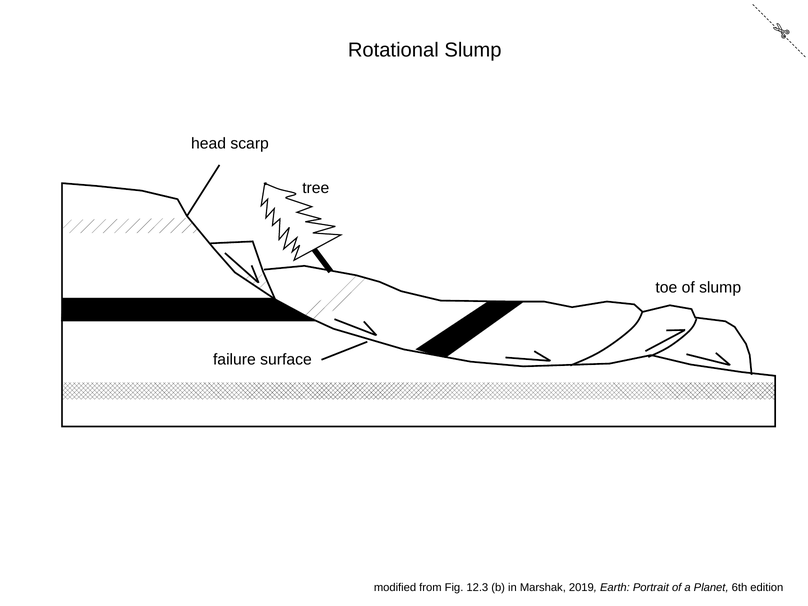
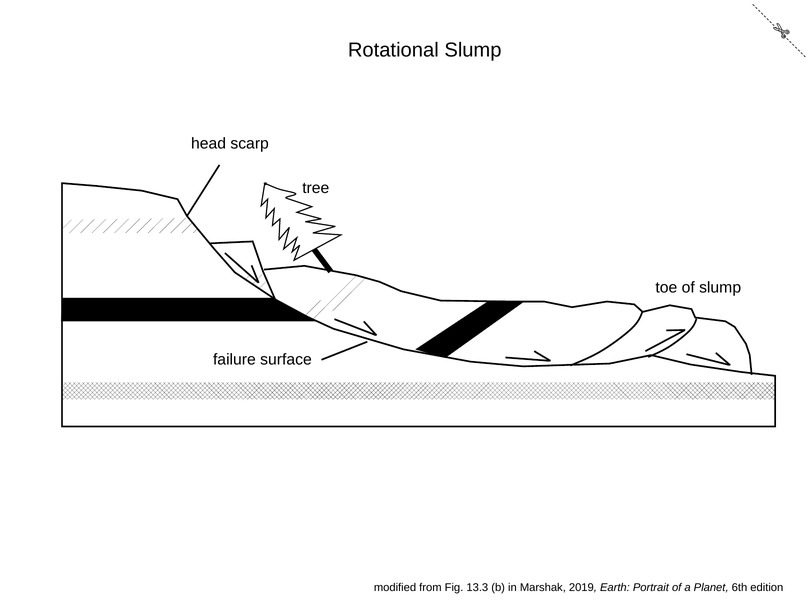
12.3: 12.3 -> 13.3
